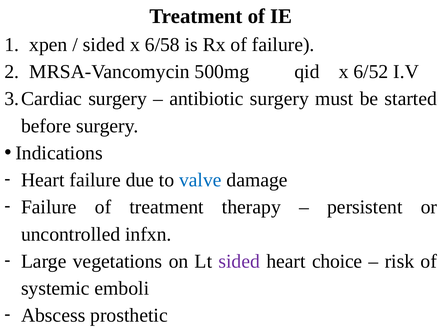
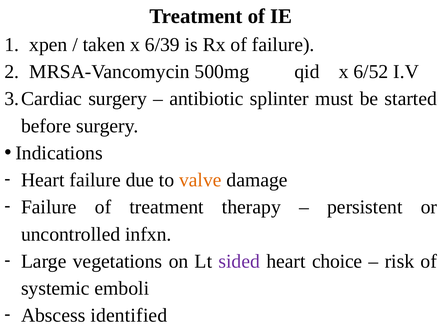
sided at (104, 45): sided -> taken
6/58: 6/58 -> 6/39
antibiotic surgery: surgery -> splinter
valve colour: blue -> orange
prosthetic: prosthetic -> identified
